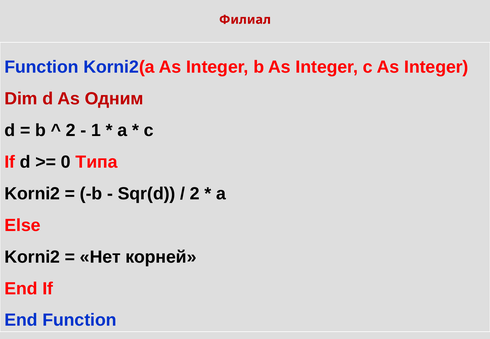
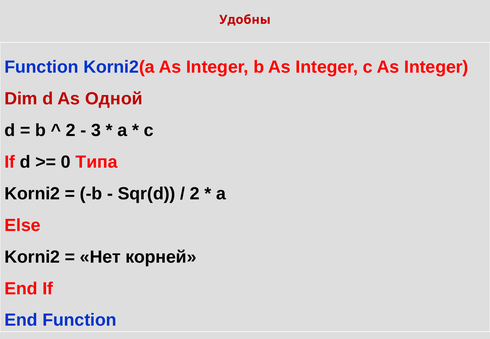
Филиал: Филиал -> Удобны
Одним: Одним -> Одной
1: 1 -> 3
